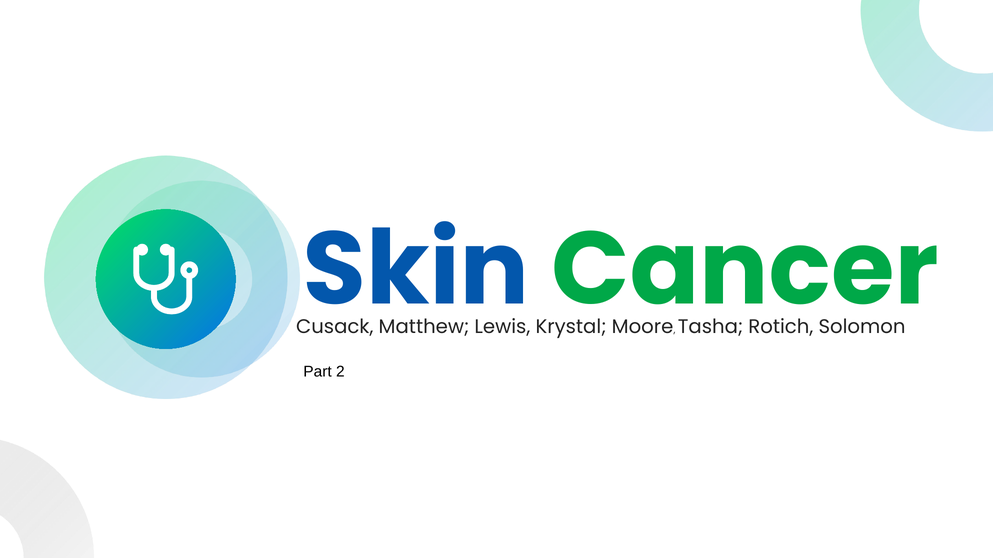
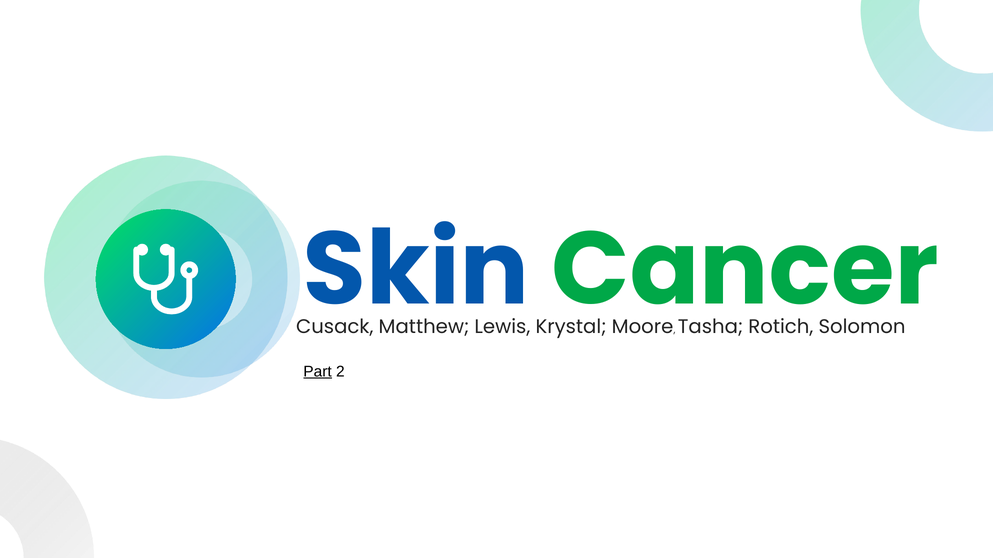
Part underline: none -> present
